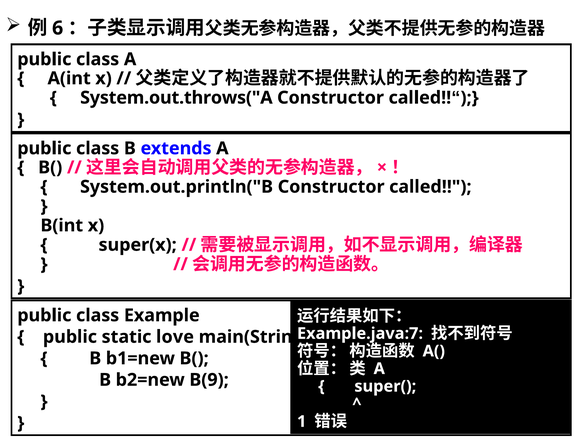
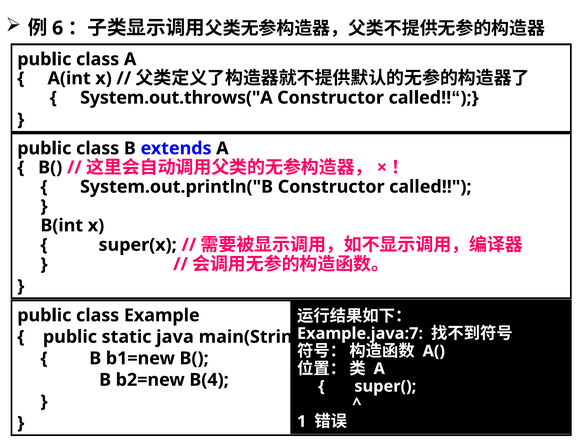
love: love -> java
B(9: B(9 -> B(4
